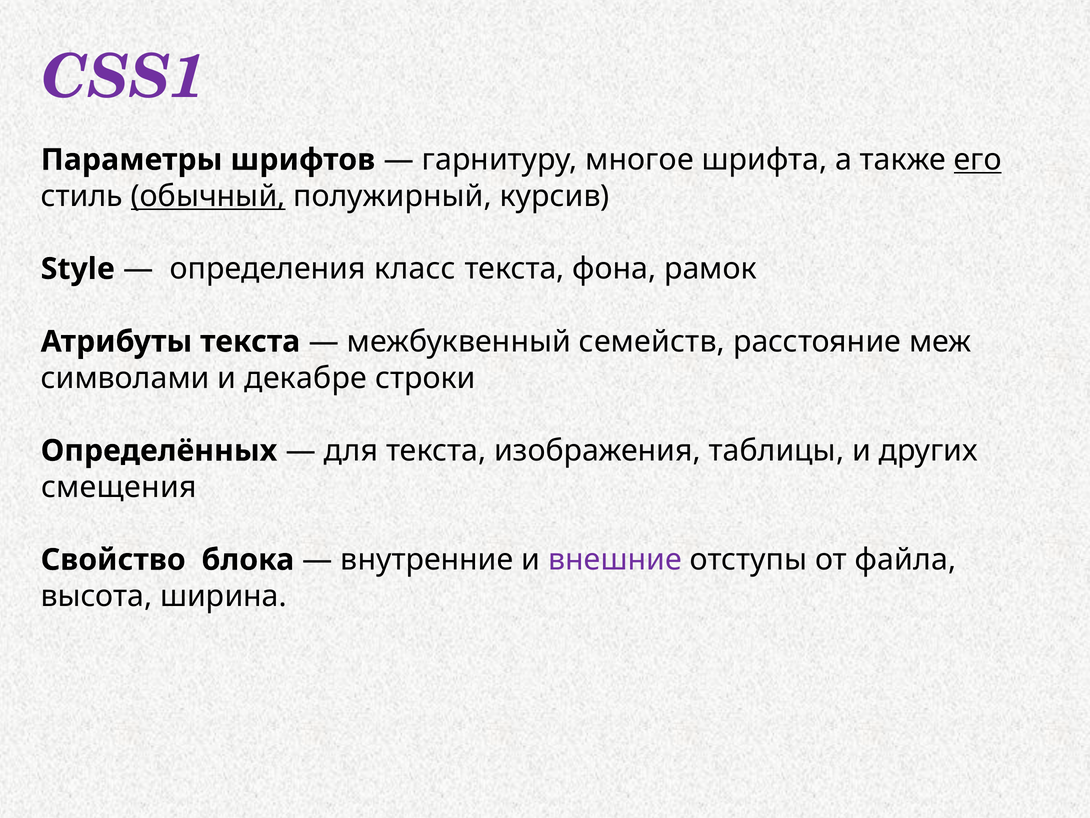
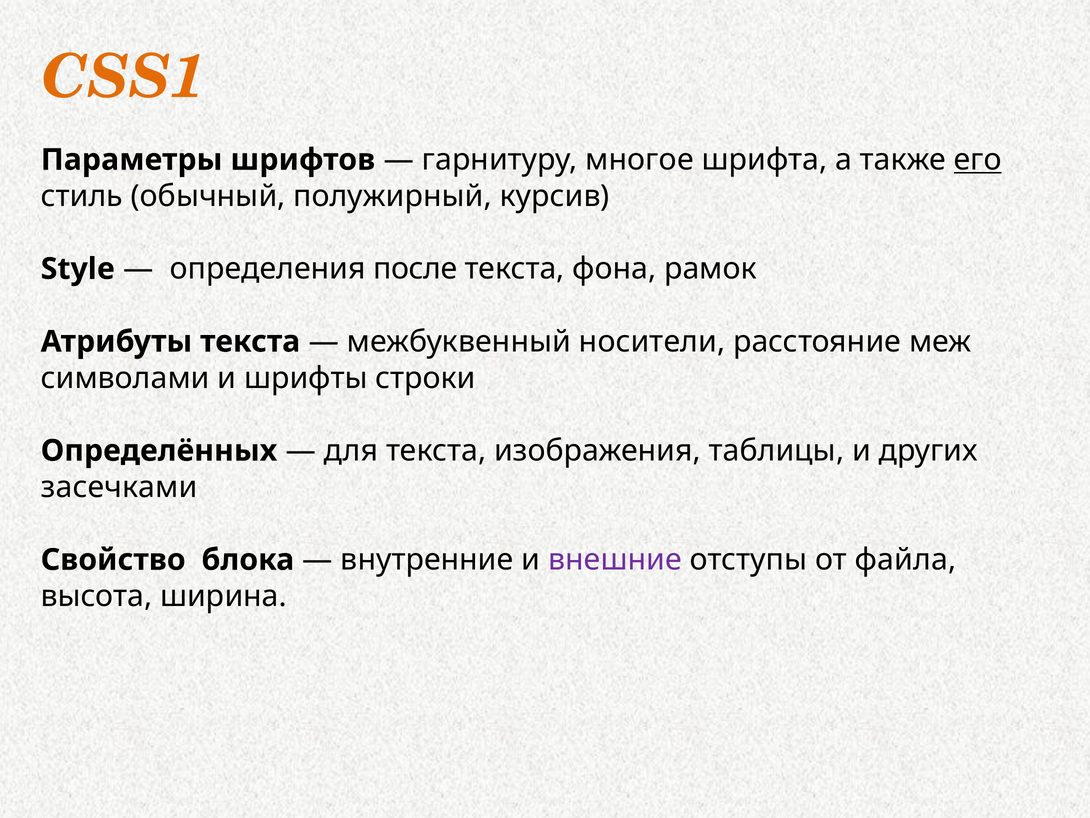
CSS1 colour: purple -> orange
обычный underline: present -> none
класс: класс -> после
семейств: семейств -> носители
декабре: декабре -> шрифты
смещения: смещения -> засечками
